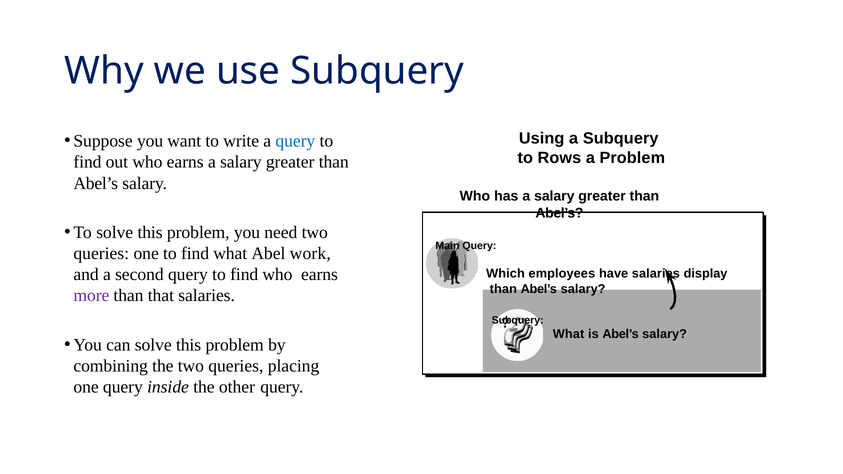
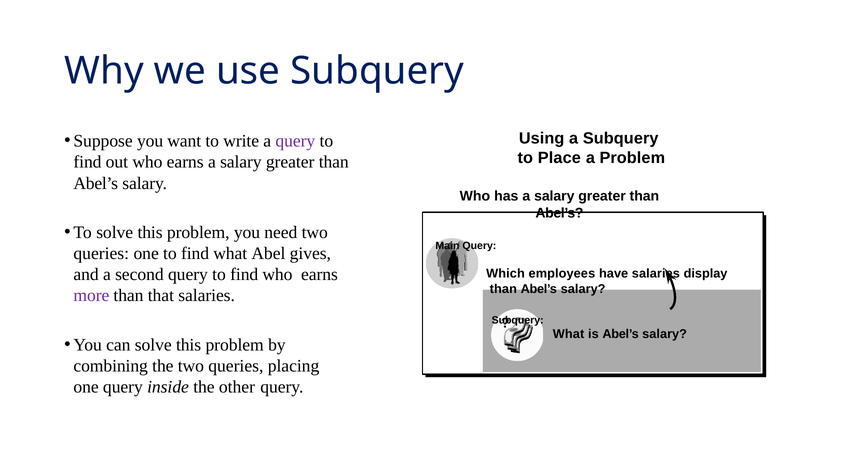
query at (295, 141) colour: blue -> purple
Rows: Rows -> Place
work: work -> gives
